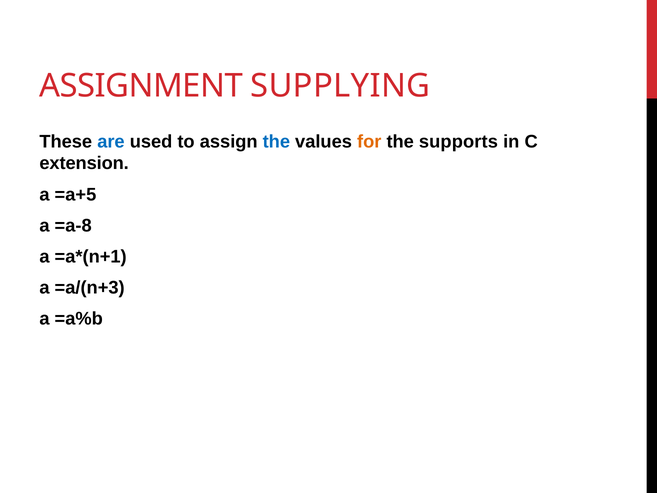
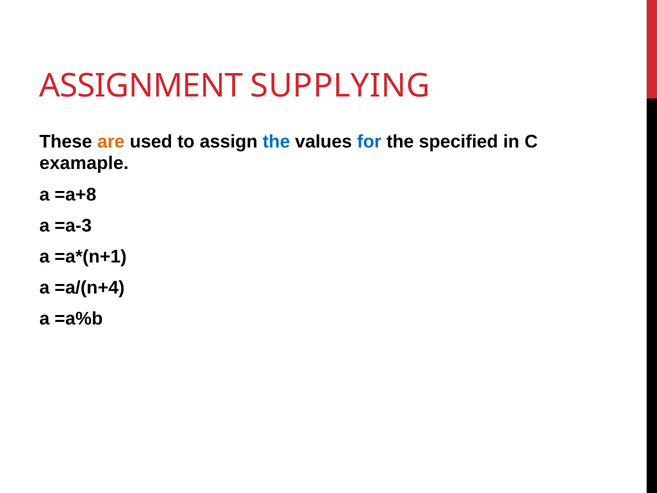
are colour: blue -> orange
for colour: orange -> blue
supports: supports -> specified
extension: extension -> examaple
=a+5: =a+5 -> =a+8
=a-8: =a-8 -> =a-3
=a/(n+3: =a/(n+3 -> =a/(n+4
